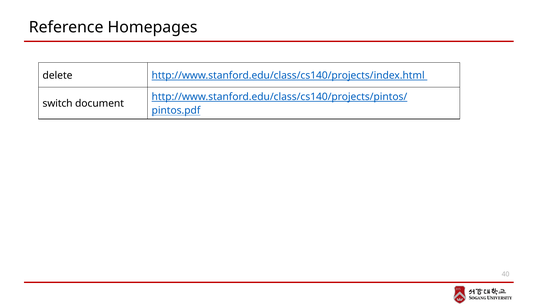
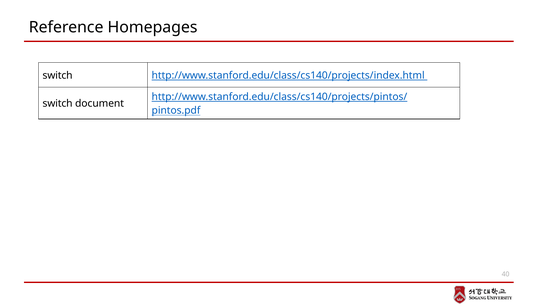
delete at (58, 75): delete -> switch
